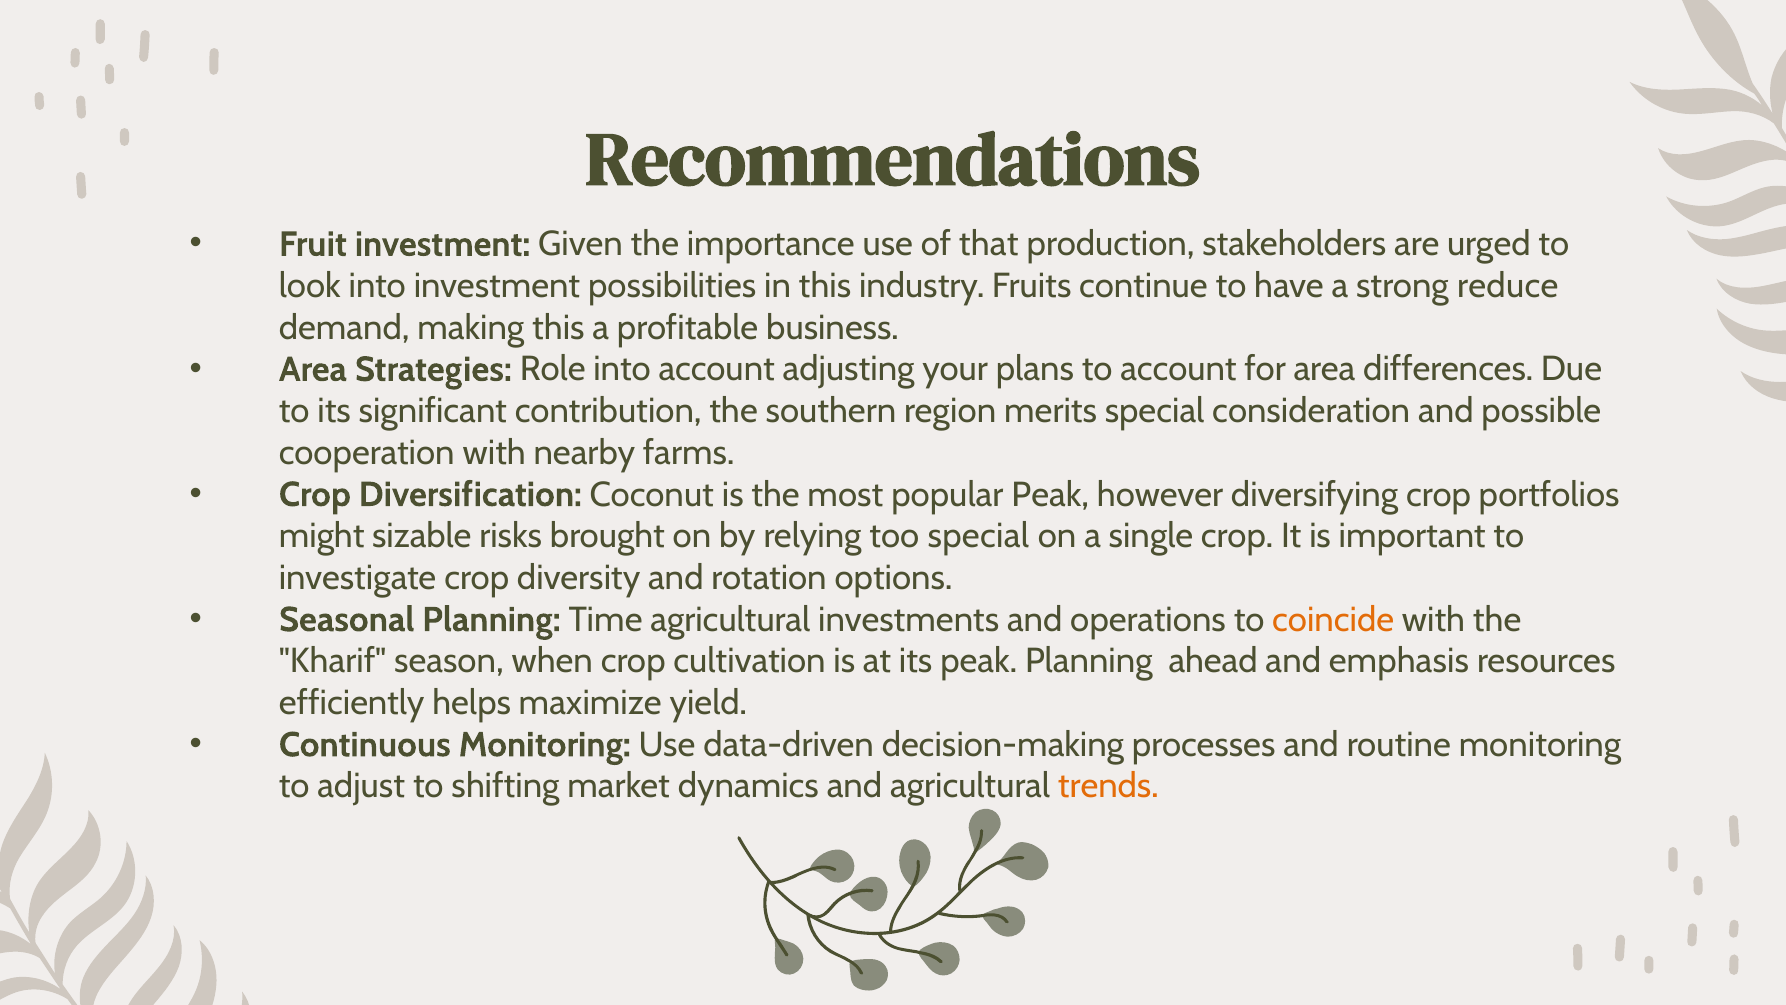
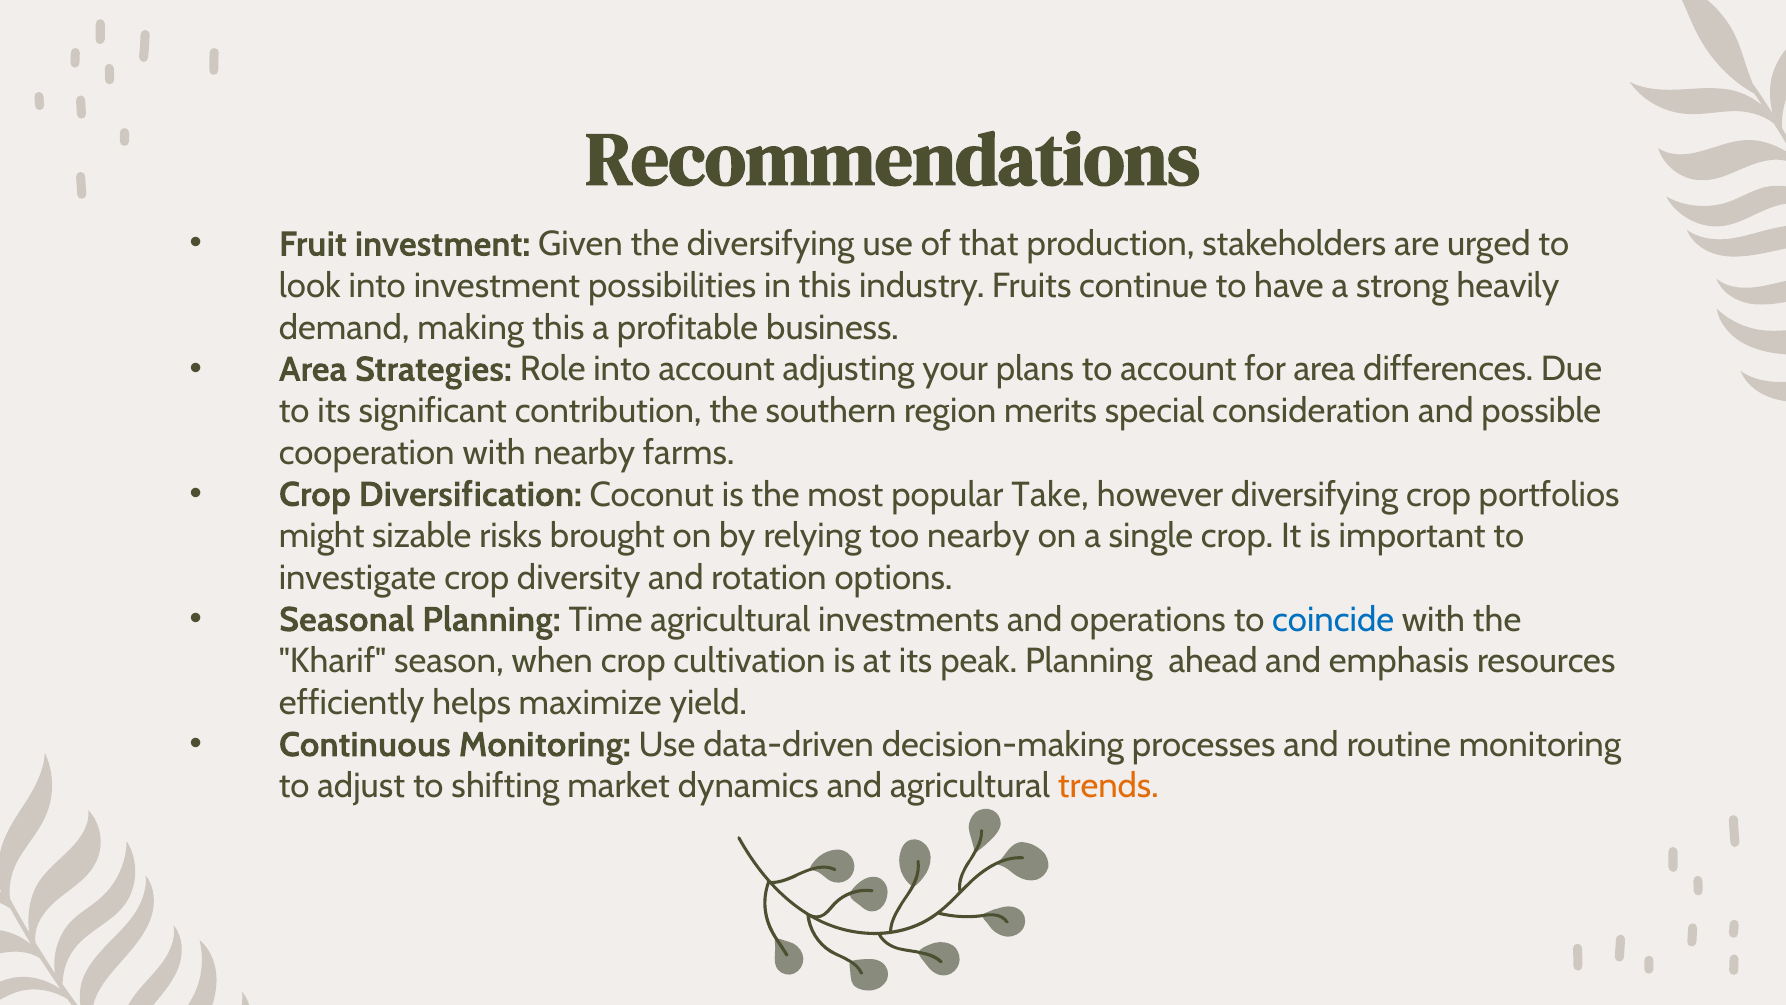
the importance: importance -> diversifying
reduce: reduce -> heavily
popular Peak: Peak -> Take
too special: special -> nearby
coincide colour: orange -> blue
